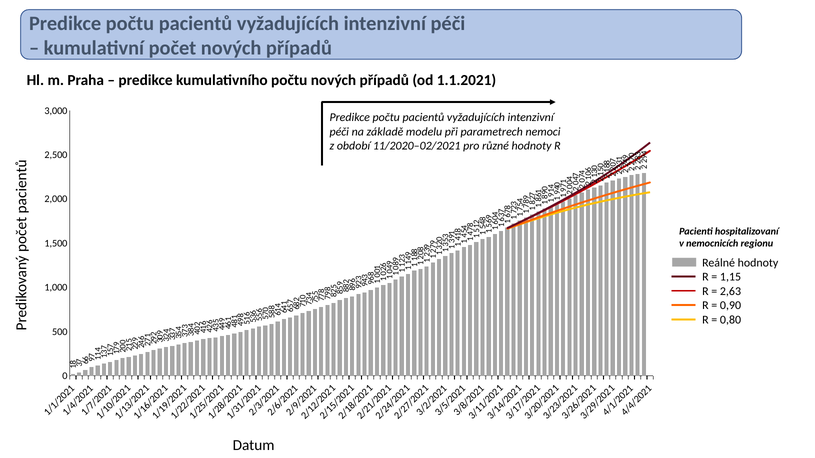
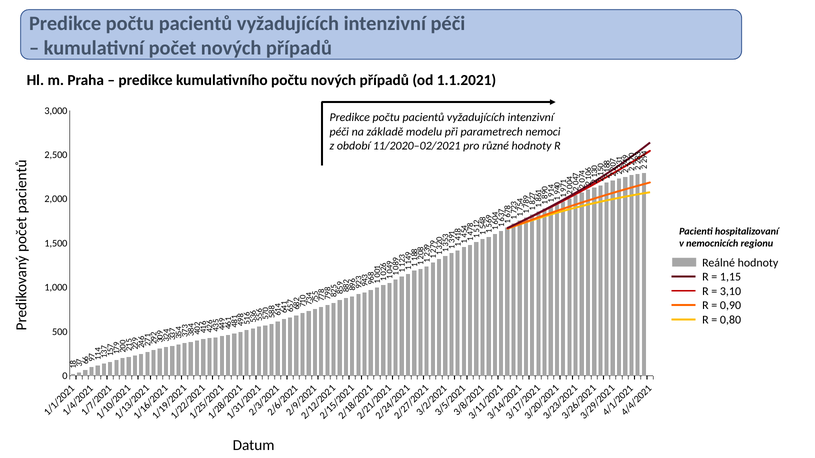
2,63: 2,63 -> 3,10
